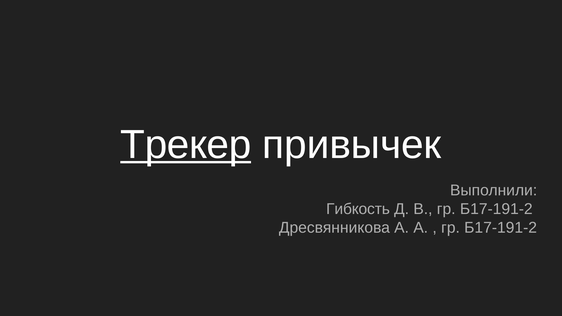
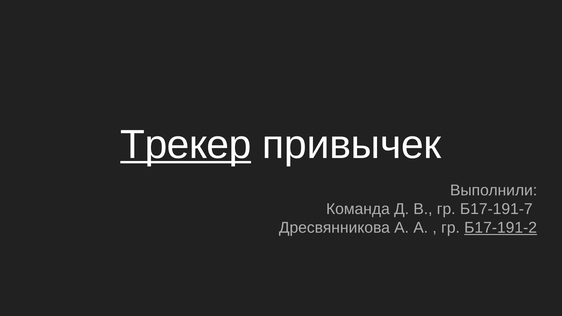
Гибкость: Гибкость -> Команда
В гр Б17-191-2: Б17-191-2 -> Б17-191-7
Б17-191-2 at (501, 228) underline: none -> present
